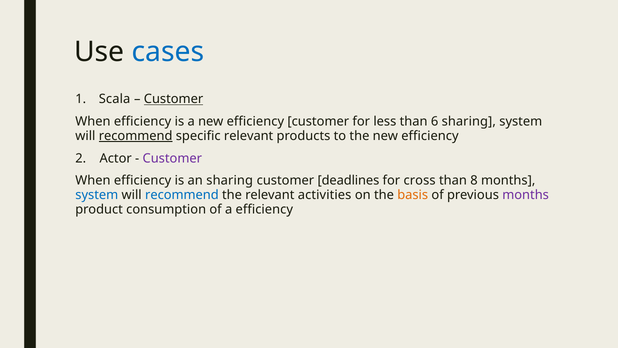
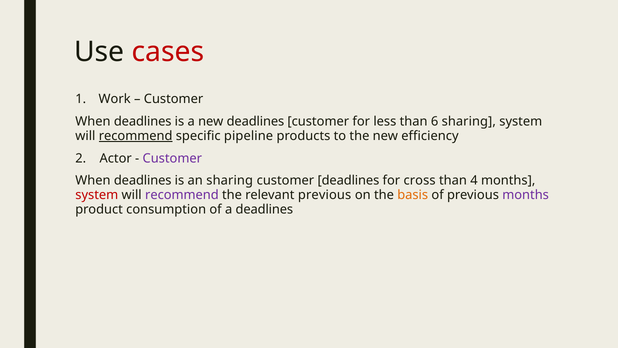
cases colour: blue -> red
Scala: Scala -> Work
Customer at (174, 99) underline: present -> none
efficiency at (143, 121): efficiency -> deadlines
a new efficiency: efficiency -> deadlines
specific relevant: relevant -> pipeline
efficiency at (143, 180): efficiency -> deadlines
8: 8 -> 4
system at (97, 195) colour: blue -> red
recommend at (182, 195) colour: blue -> purple
relevant activities: activities -> previous
a efficiency: efficiency -> deadlines
